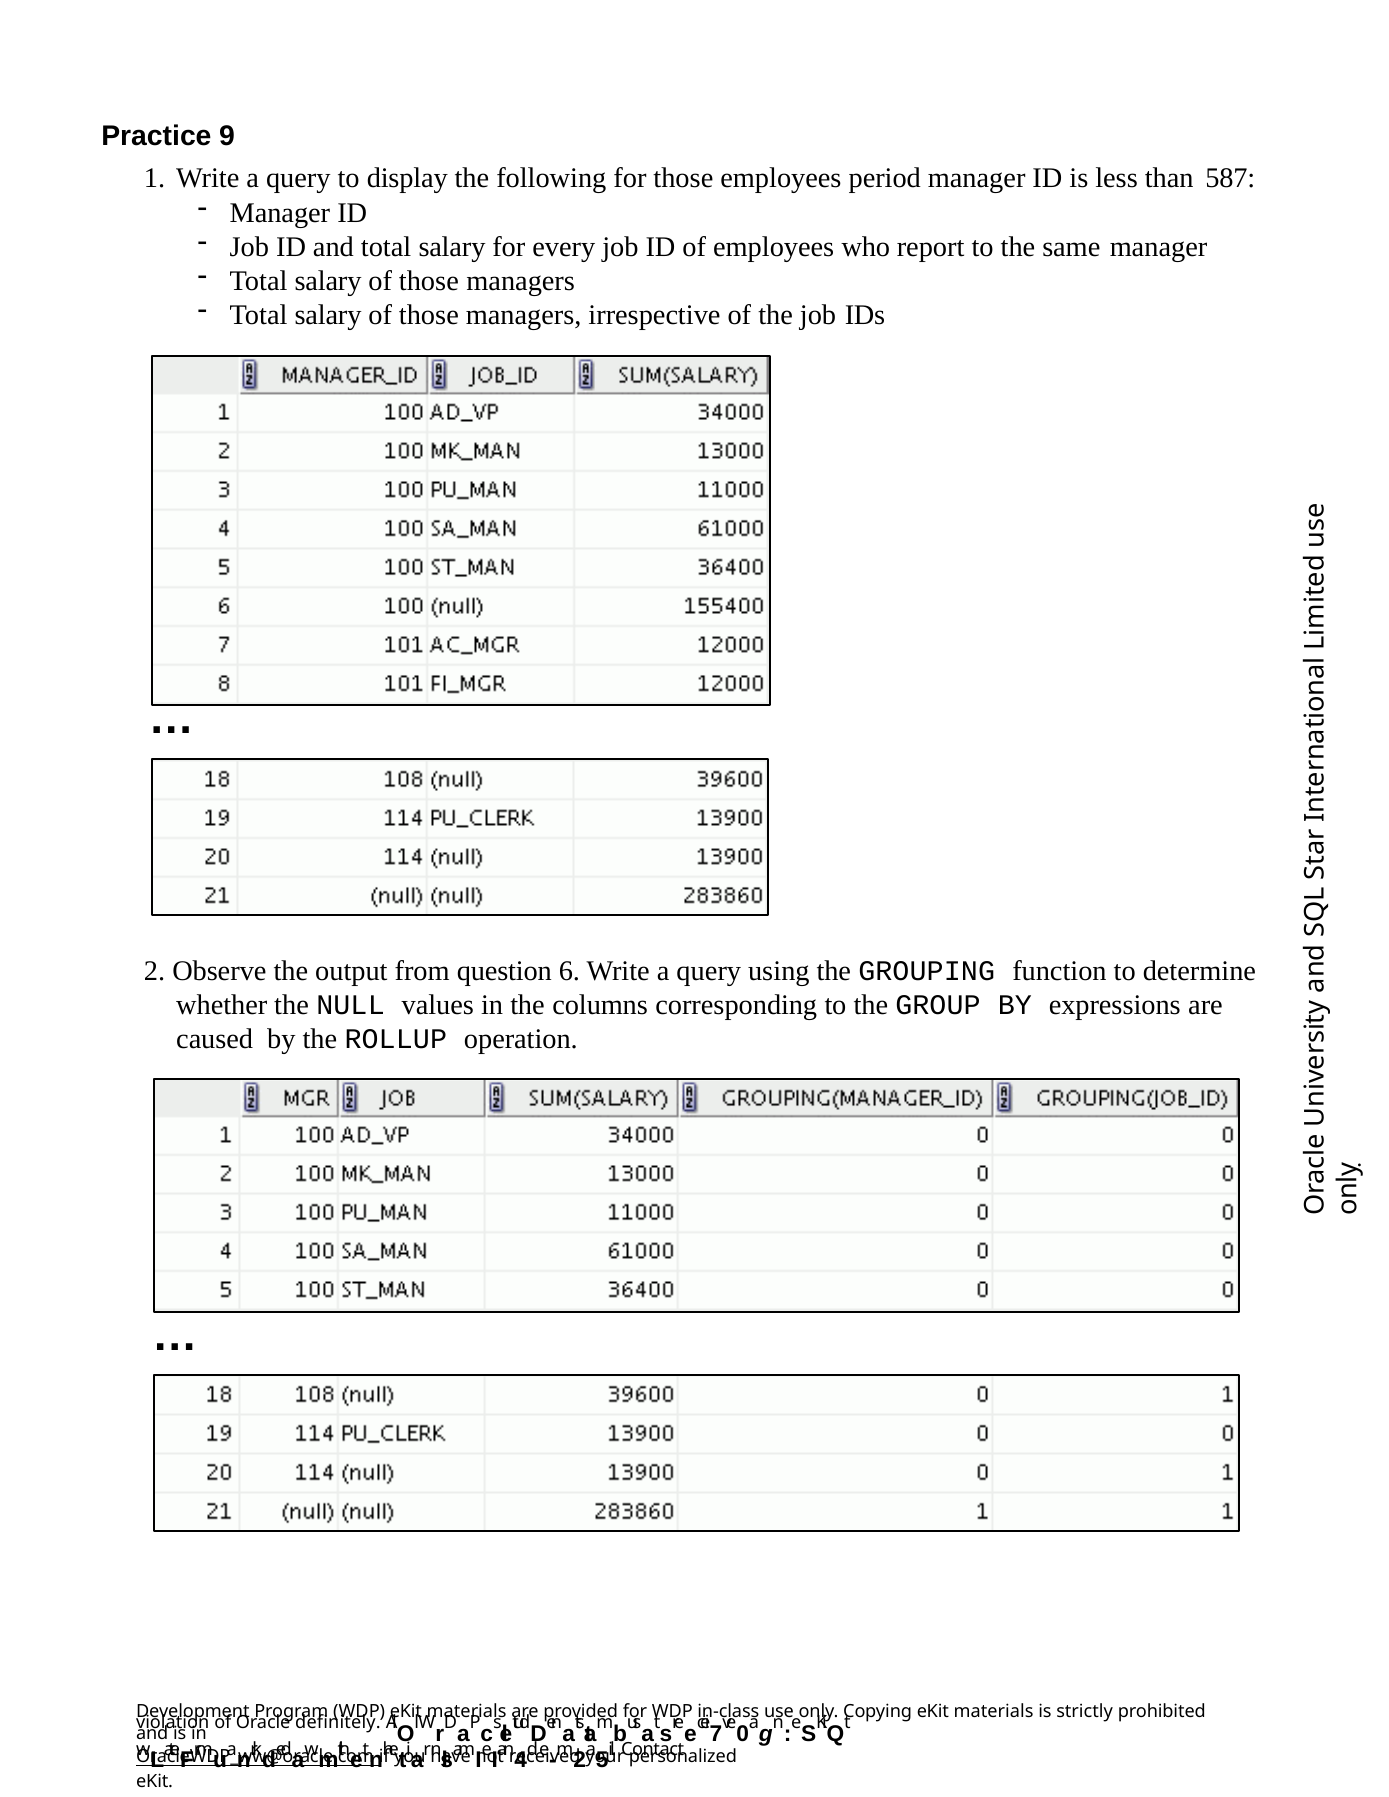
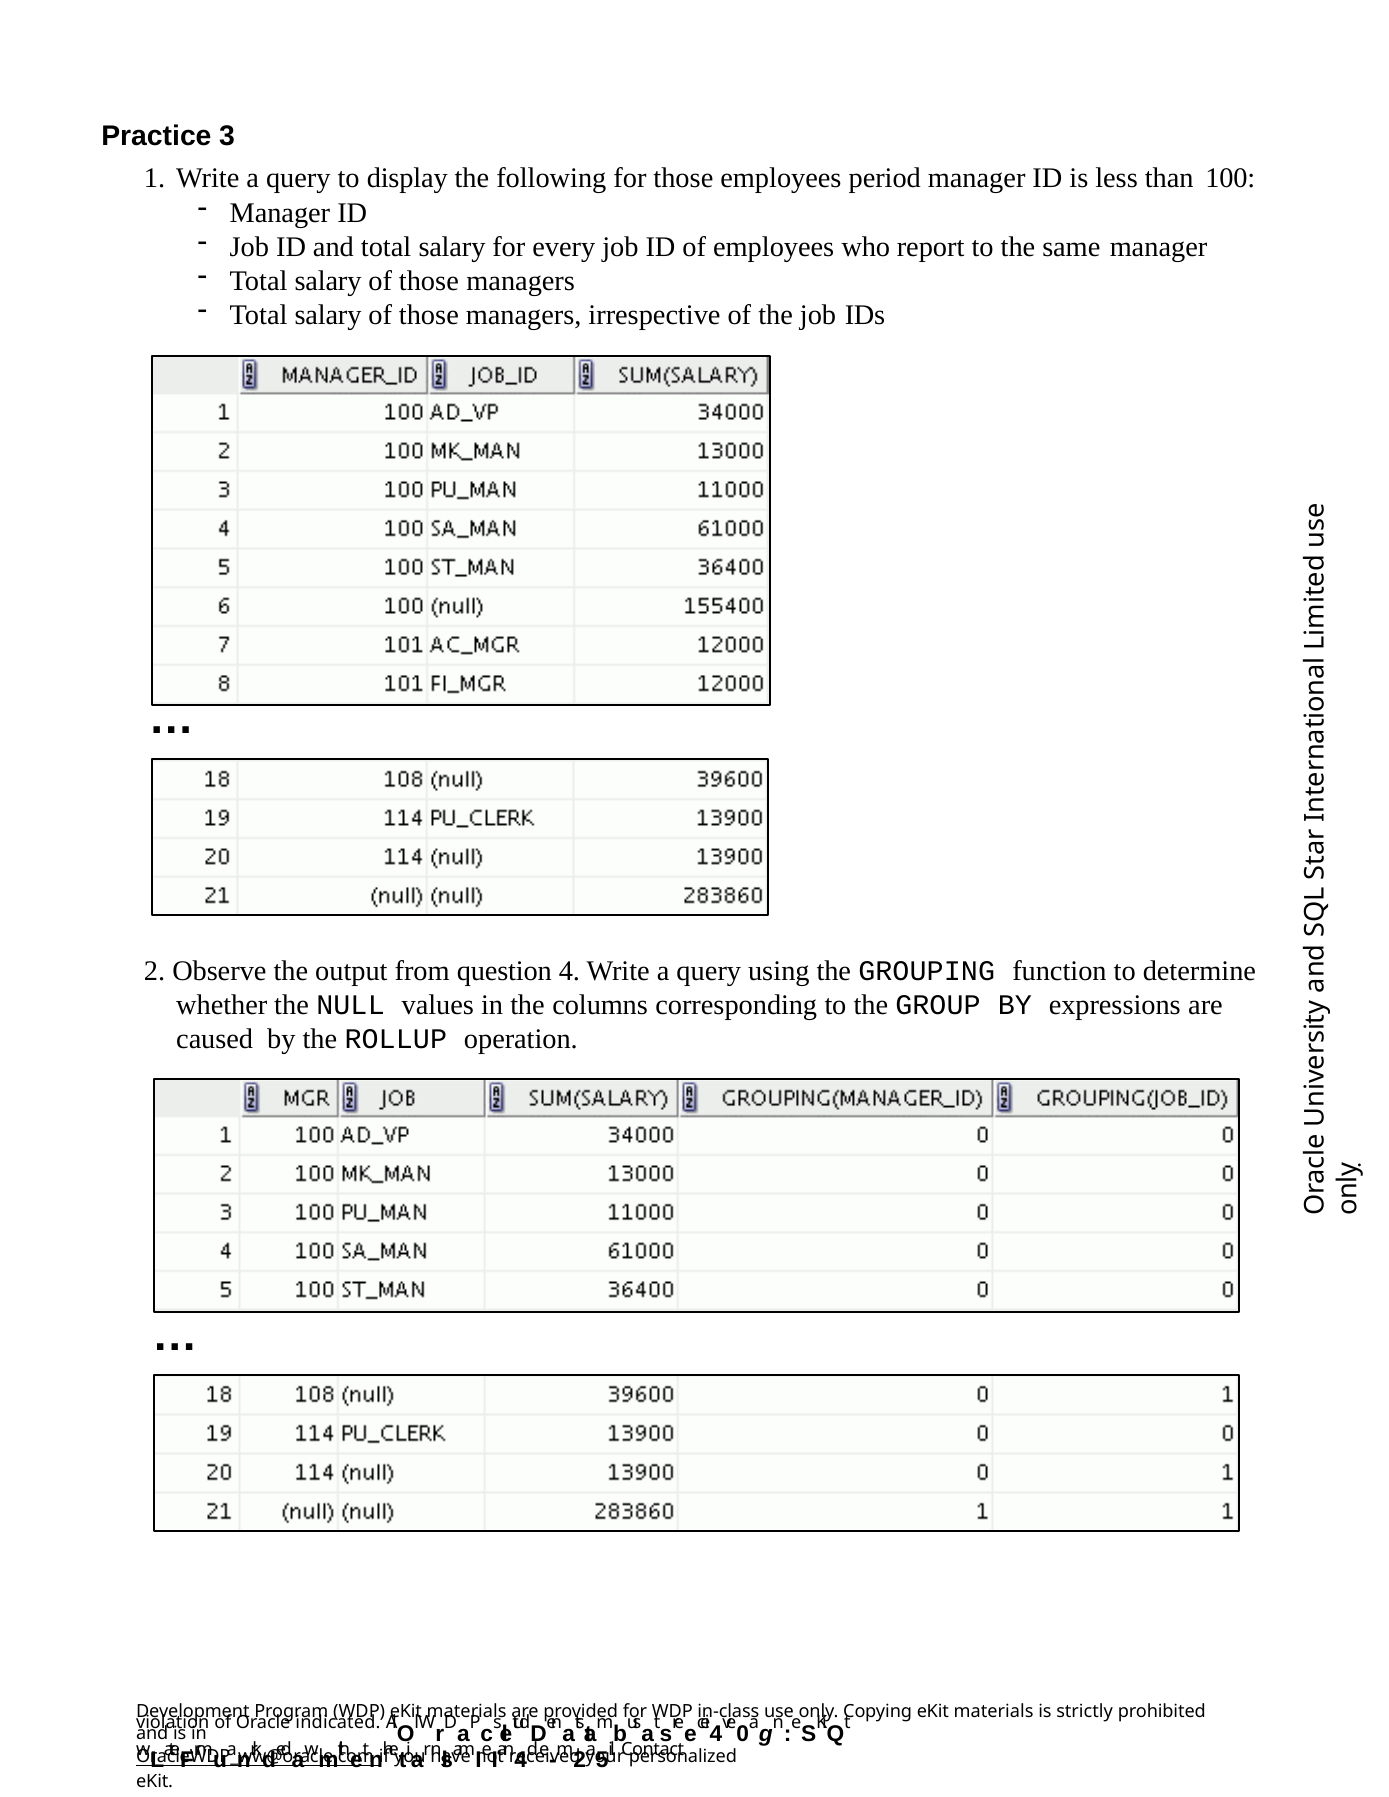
9: 9 -> 3
587: 587 -> 100
question 6: 6 -> 4
definitely: definitely -> indicated
7 at (716, 1734): 7 -> 4
